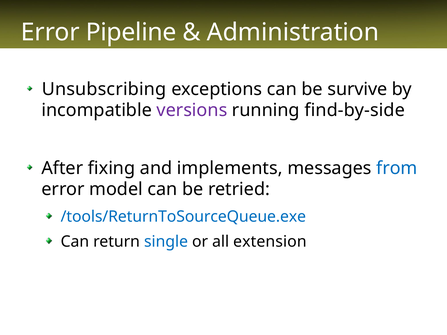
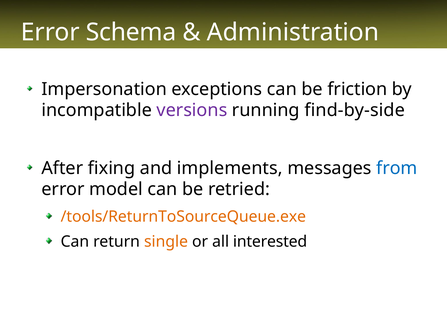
Pipeline: Pipeline -> Schema
Unsubscribing: Unsubscribing -> Impersonation
survive: survive -> friction
/tools/ReturnToSourceQueue.exe colour: blue -> orange
single colour: blue -> orange
extension: extension -> interested
